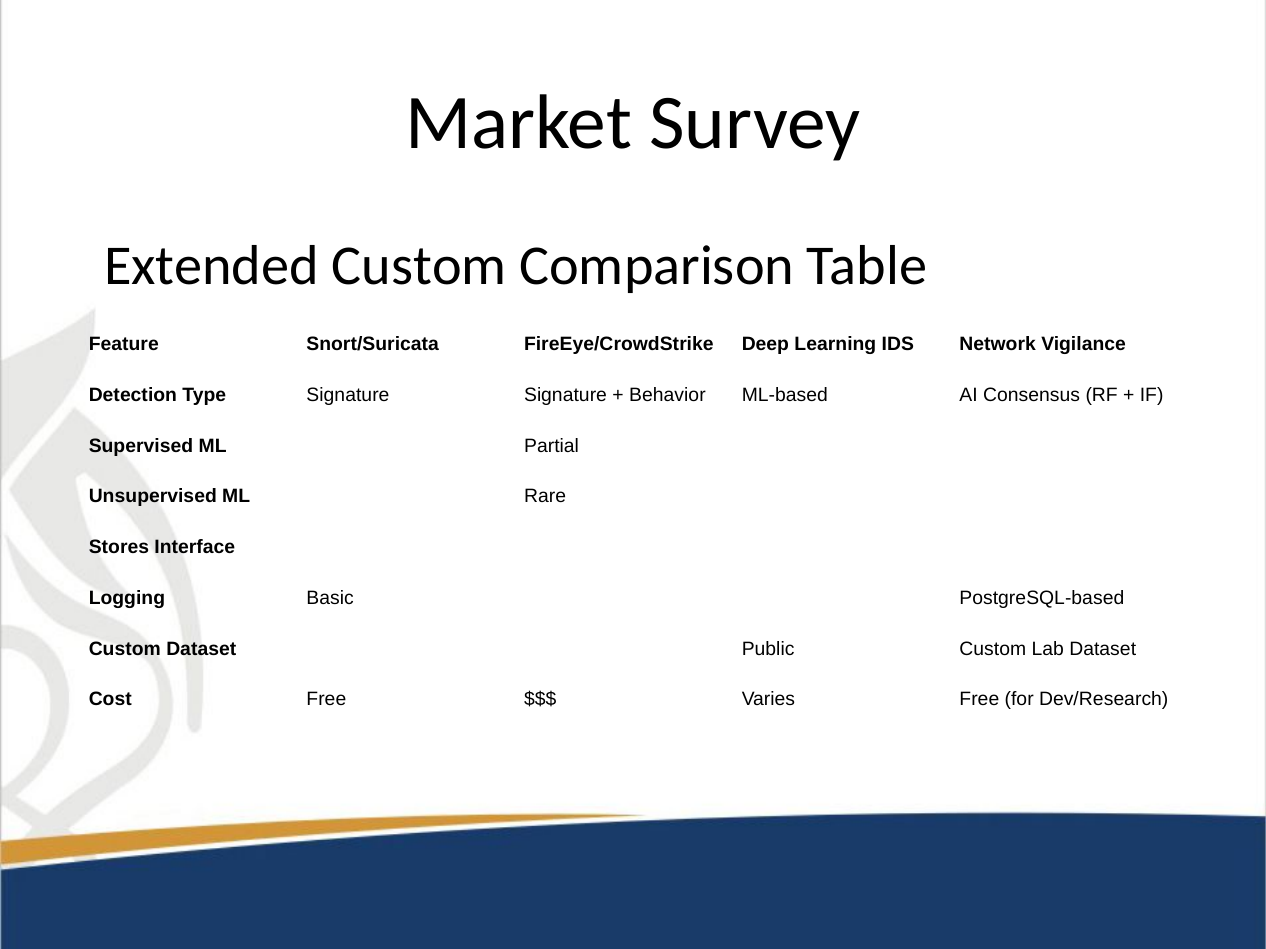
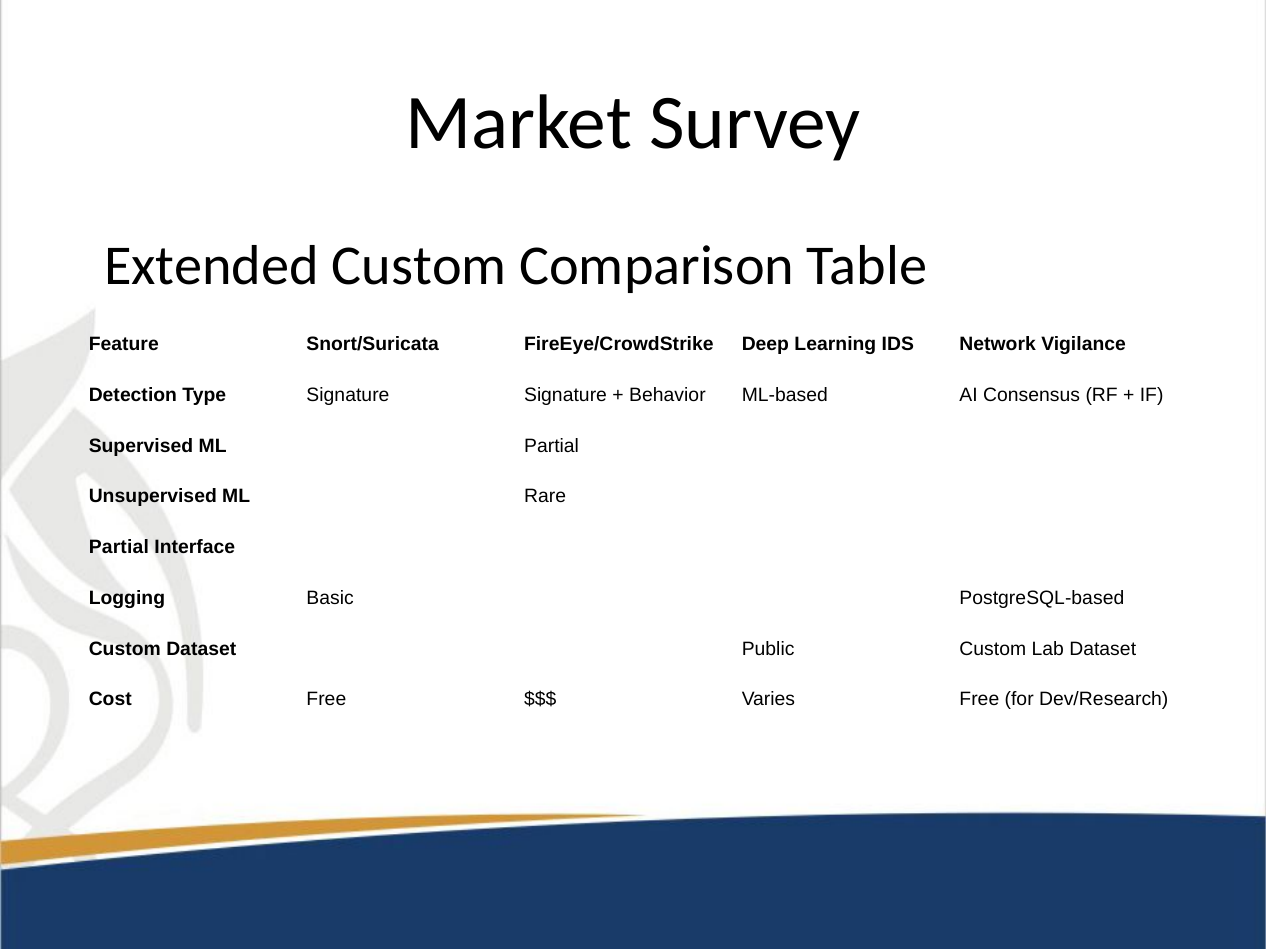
Stores at (119, 547): Stores -> Partial
